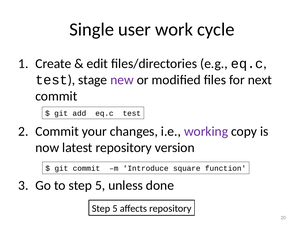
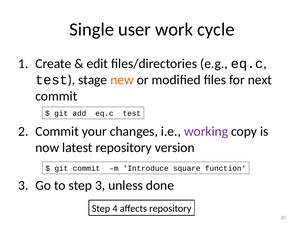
new colour: purple -> orange
to step 5: 5 -> 3
5 at (115, 208): 5 -> 4
